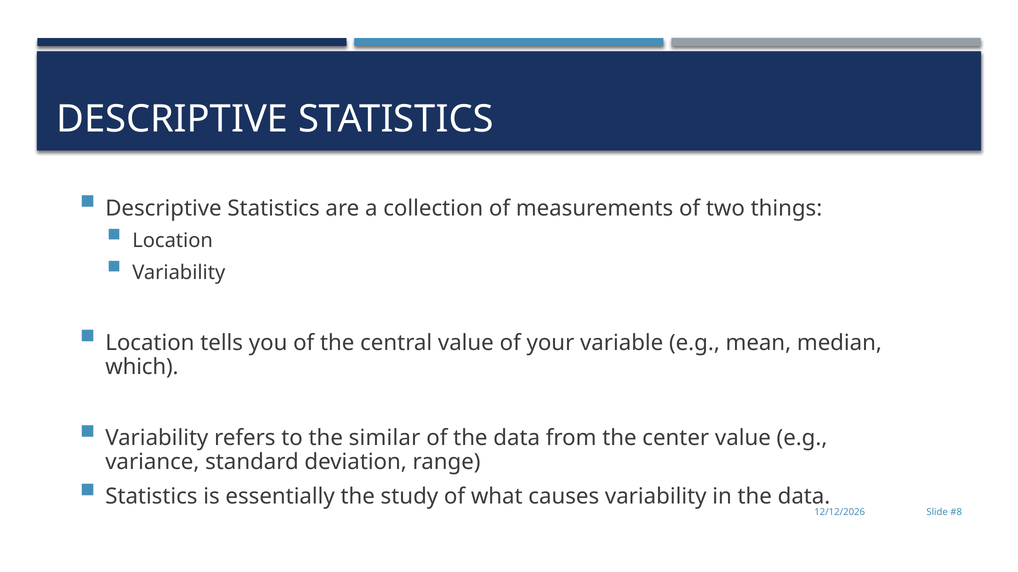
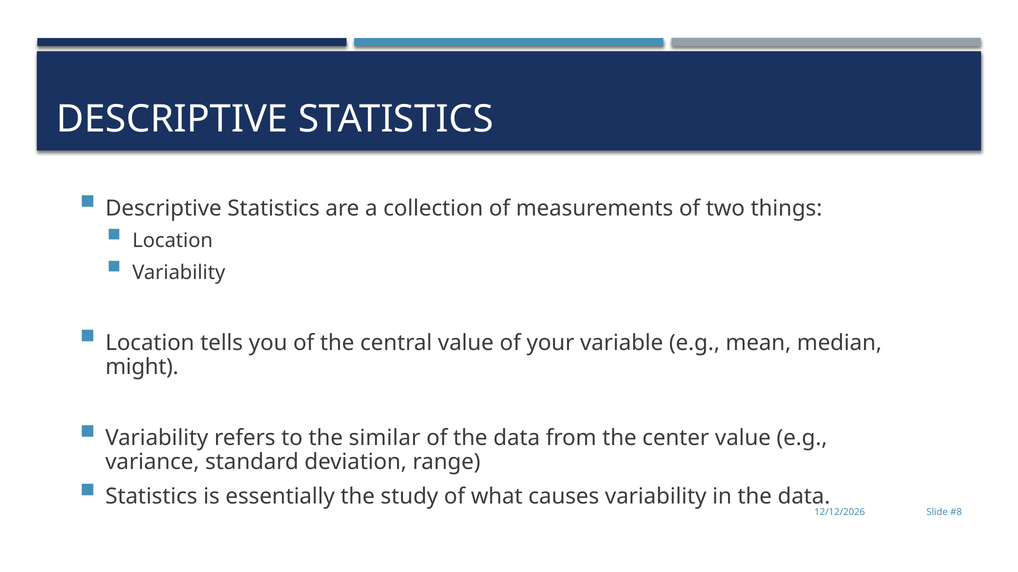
which: which -> might
